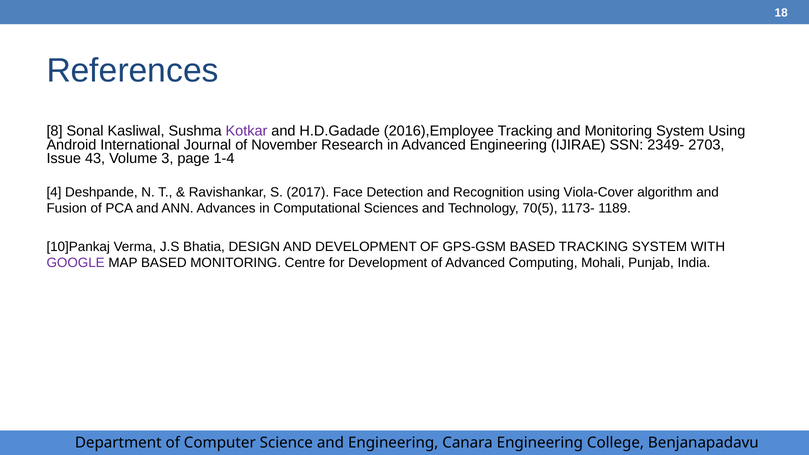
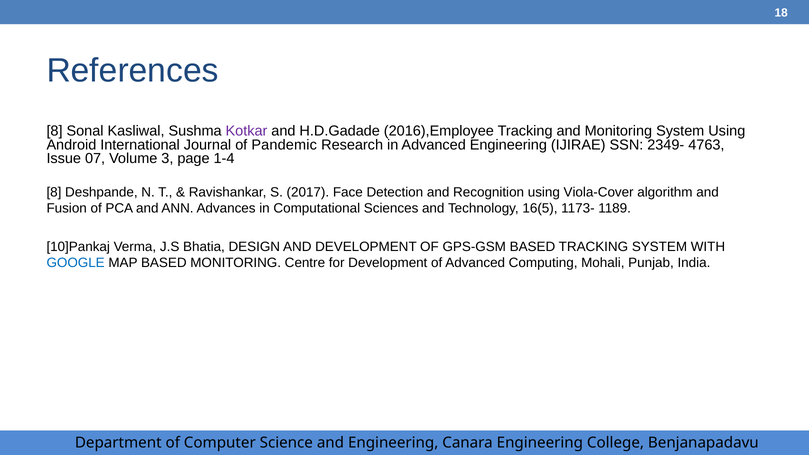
November: November -> Pandemic
2703: 2703 -> 4763
43: 43 -> 07
4 at (54, 192): 4 -> 8
70(5: 70(5 -> 16(5
GOOGLE colour: purple -> blue
